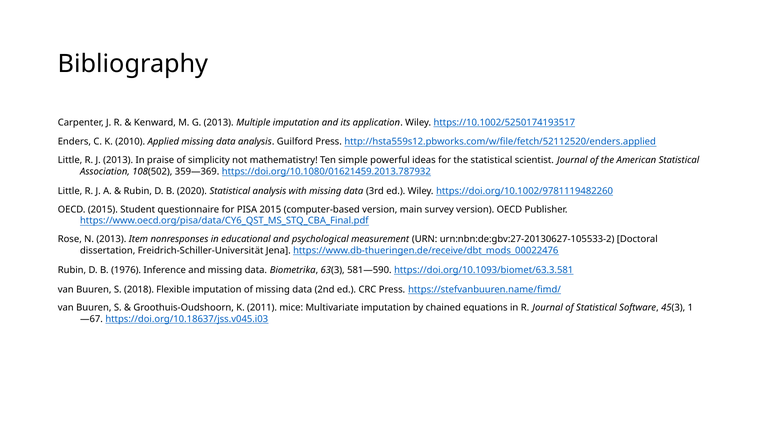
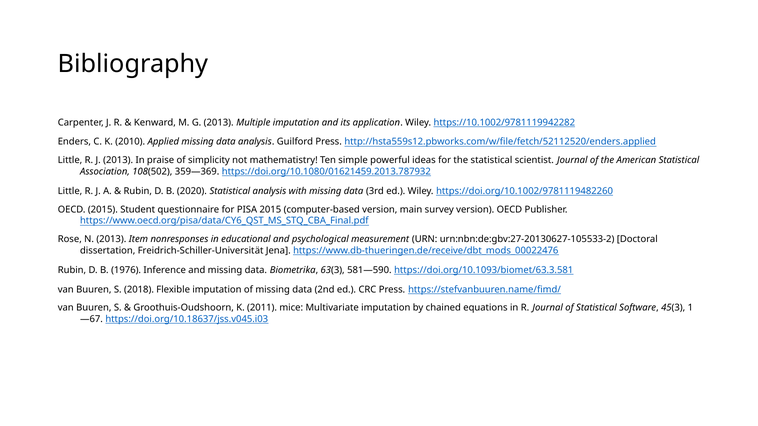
https://10.1002/5250174193517: https://10.1002/5250174193517 -> https://10.1002/9781119942282
